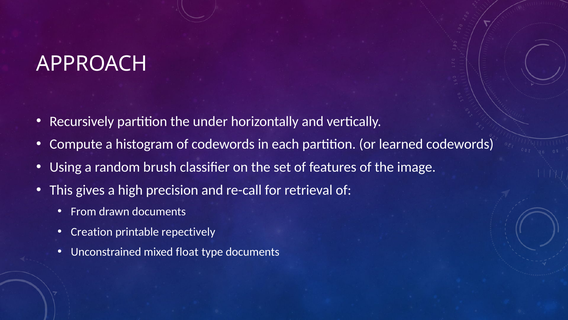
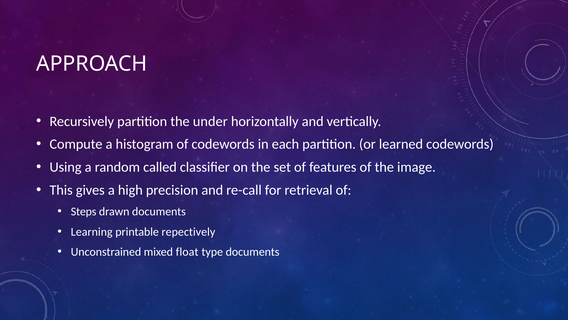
brush: brush -> called
From: From -> Steps
Creation: Creation -> Learning
